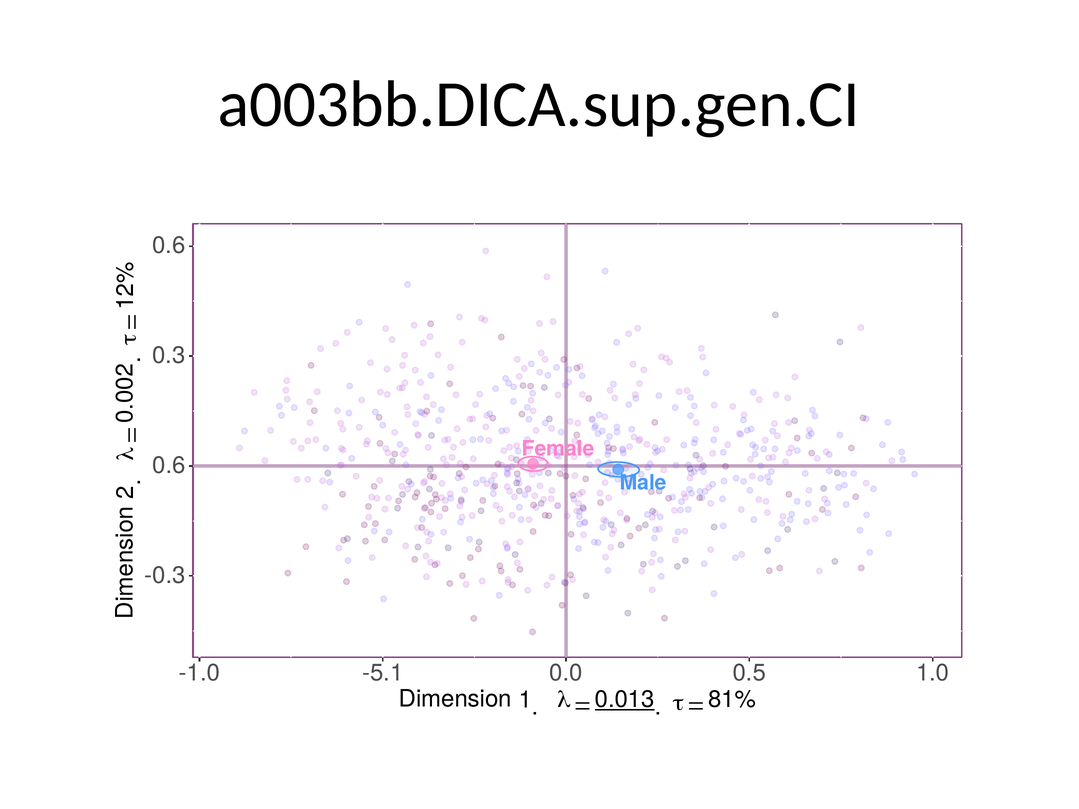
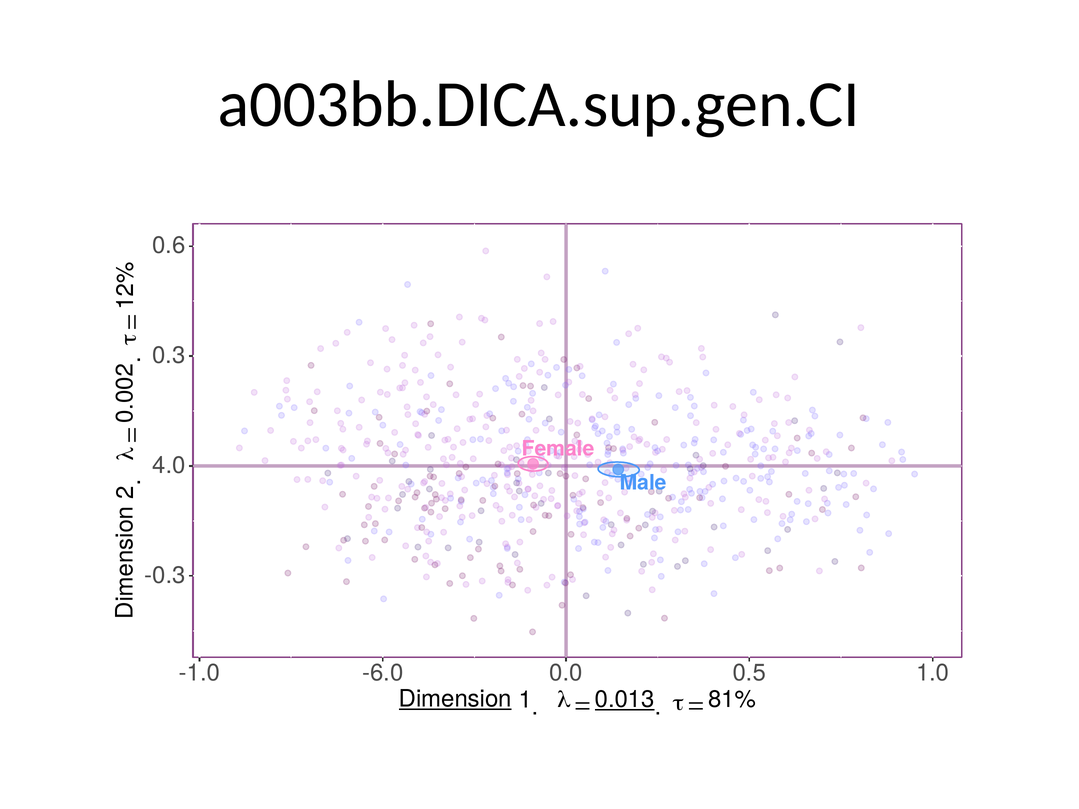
0.6 at (169, 465): 0.6 -> 4.0
-5.1: -5.1 -> -6.0
Dimension underline: none -> present
